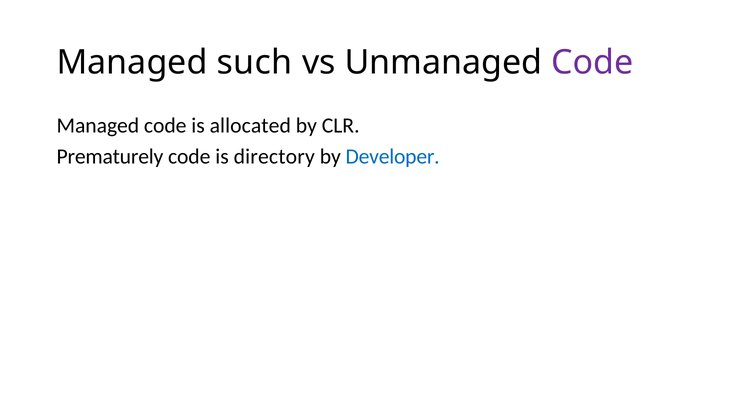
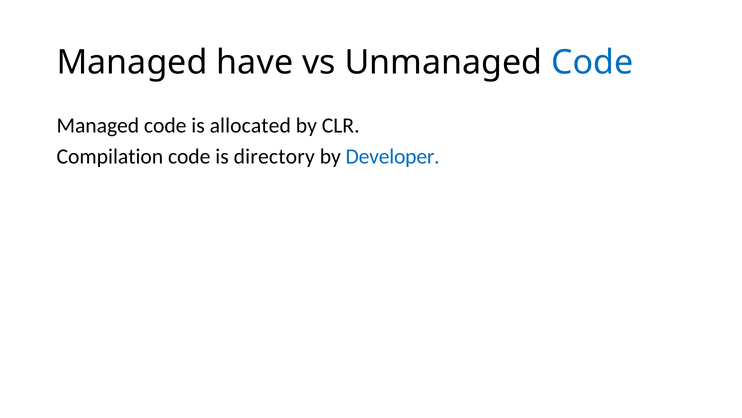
such: such -> have
Code at (592, 62) colour: purple -> blue
Prematurely: Prematurely -> Compilation
